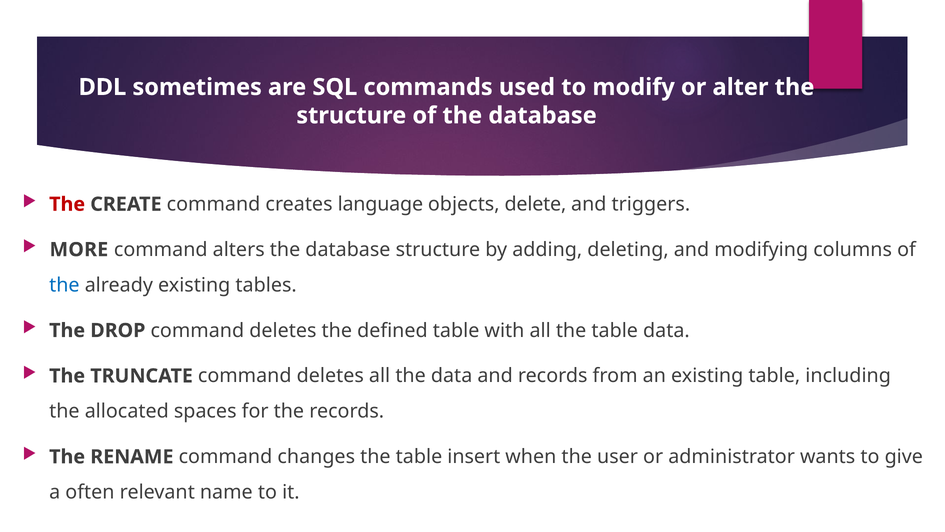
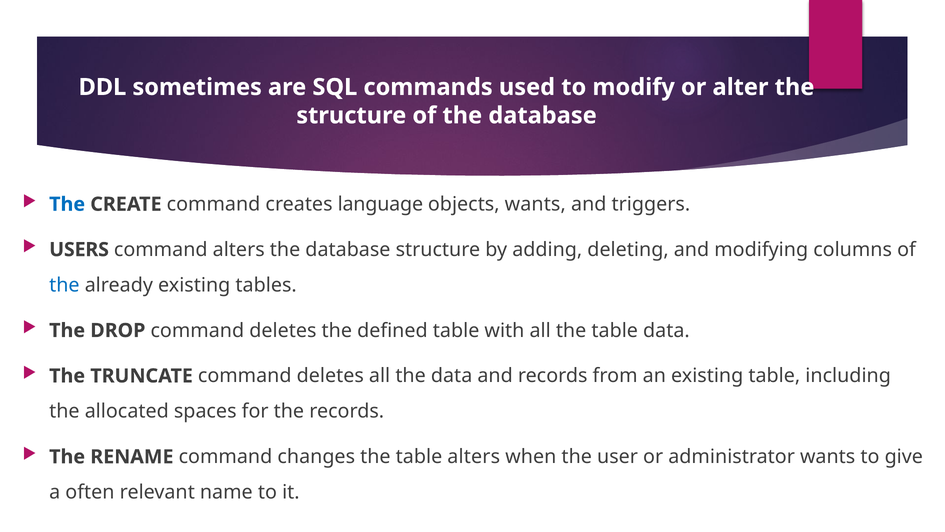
The at (67, 204) colour: red -> blue
objects delete: delete -> wants
MORE: MORE -> USERS
table insert: insert -> alters
